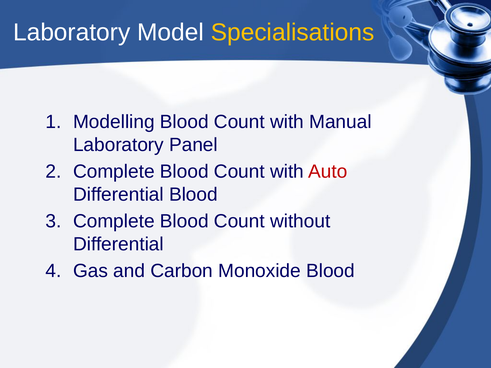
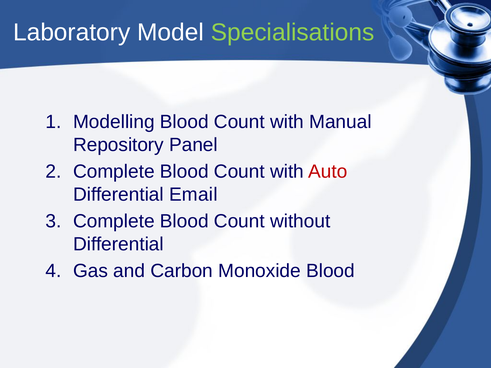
Specialisations colour: yellow -> light green
Laboratory at (118, 145): Laboratory -> Repository
Differential Blood: Blood -> Email
